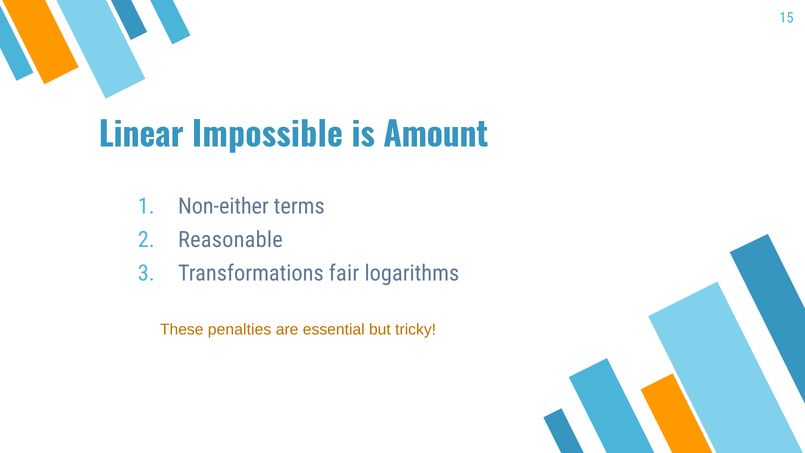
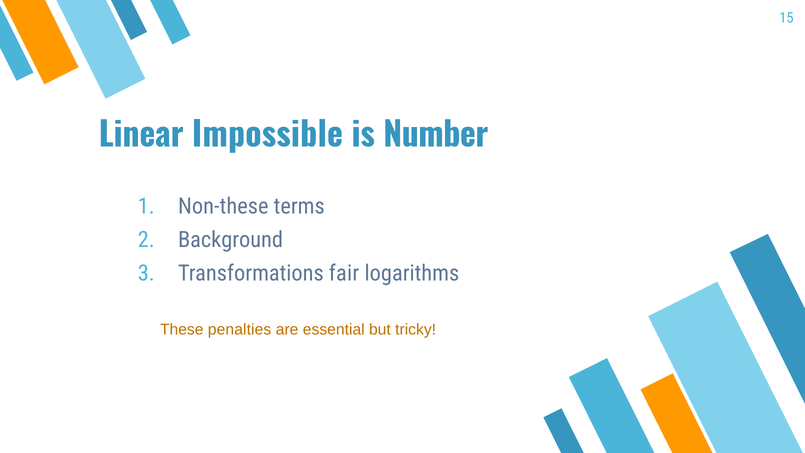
Amount: Amount -> Number
Non-either: Non-either -> Non-these
Reasonable: Reasonable -> Background
